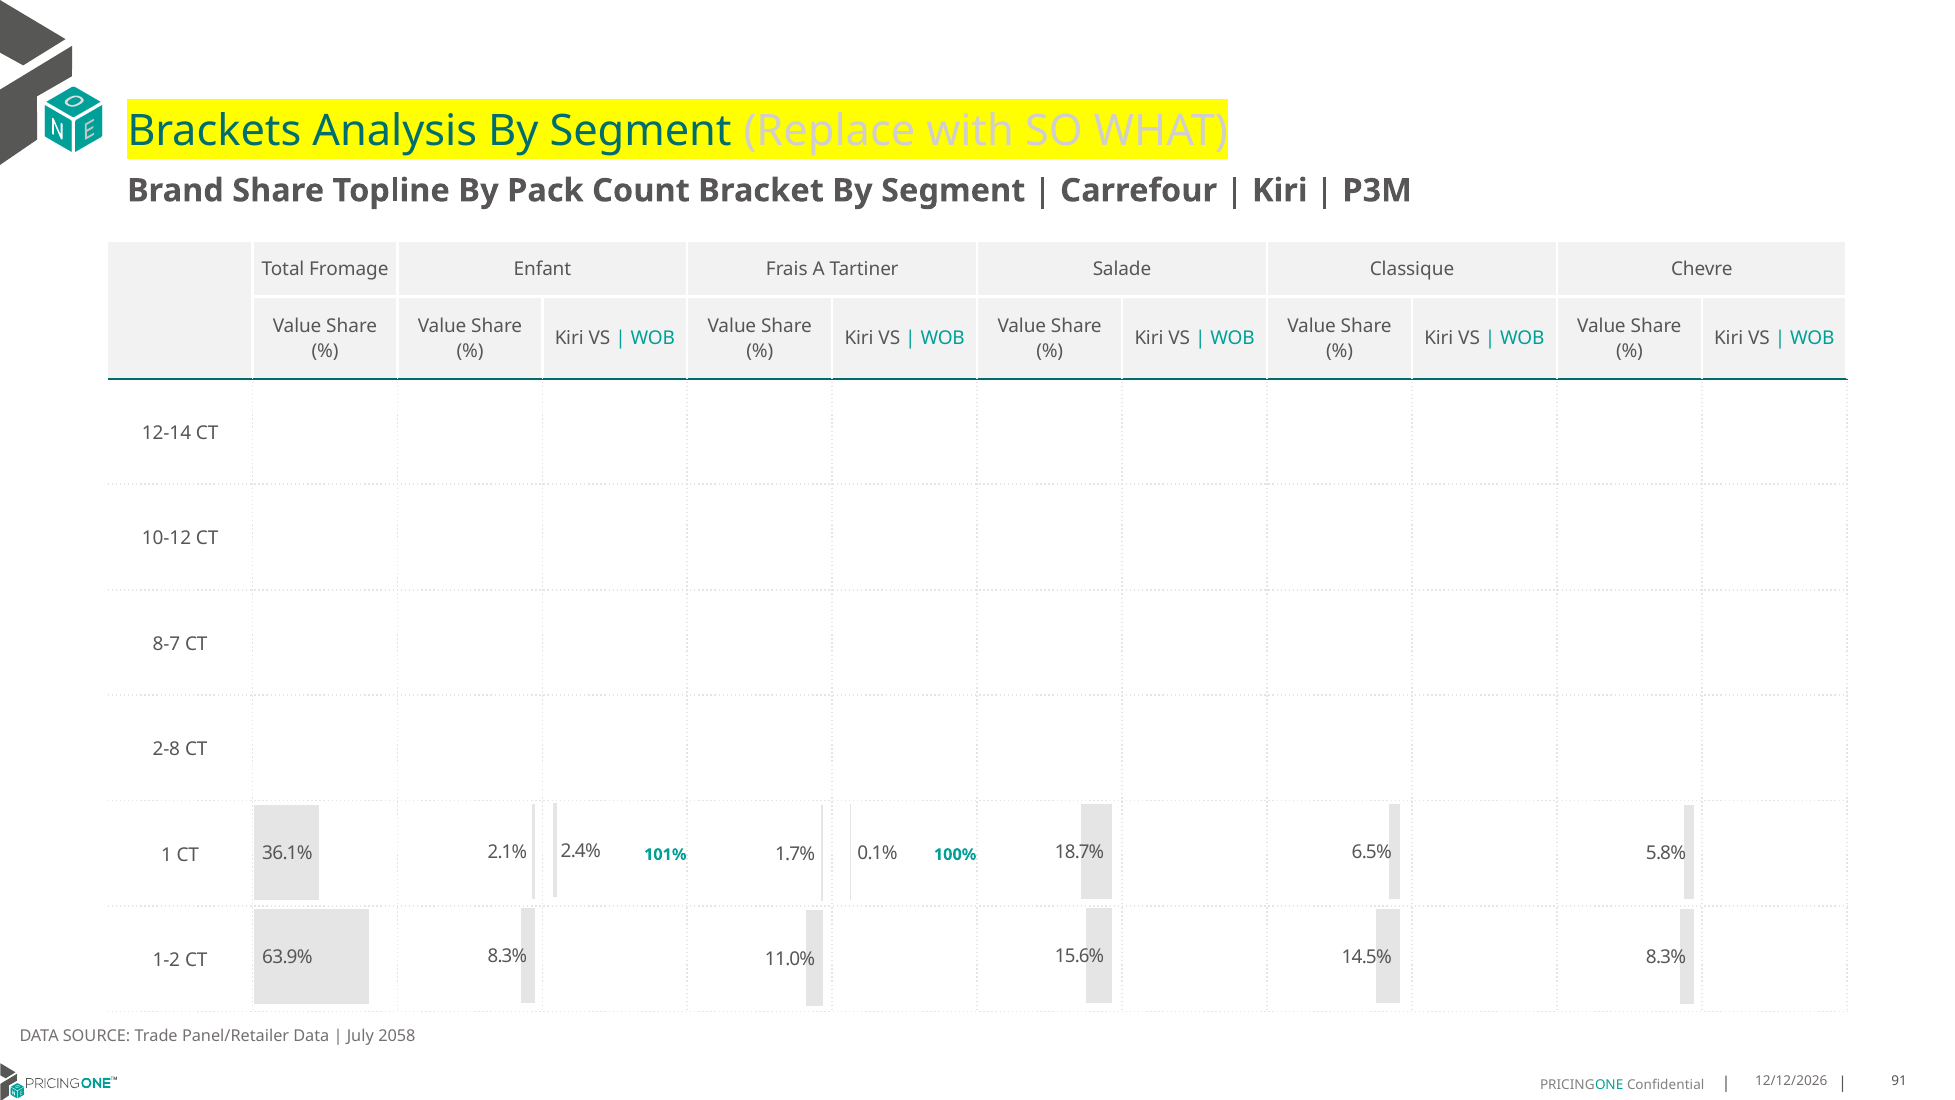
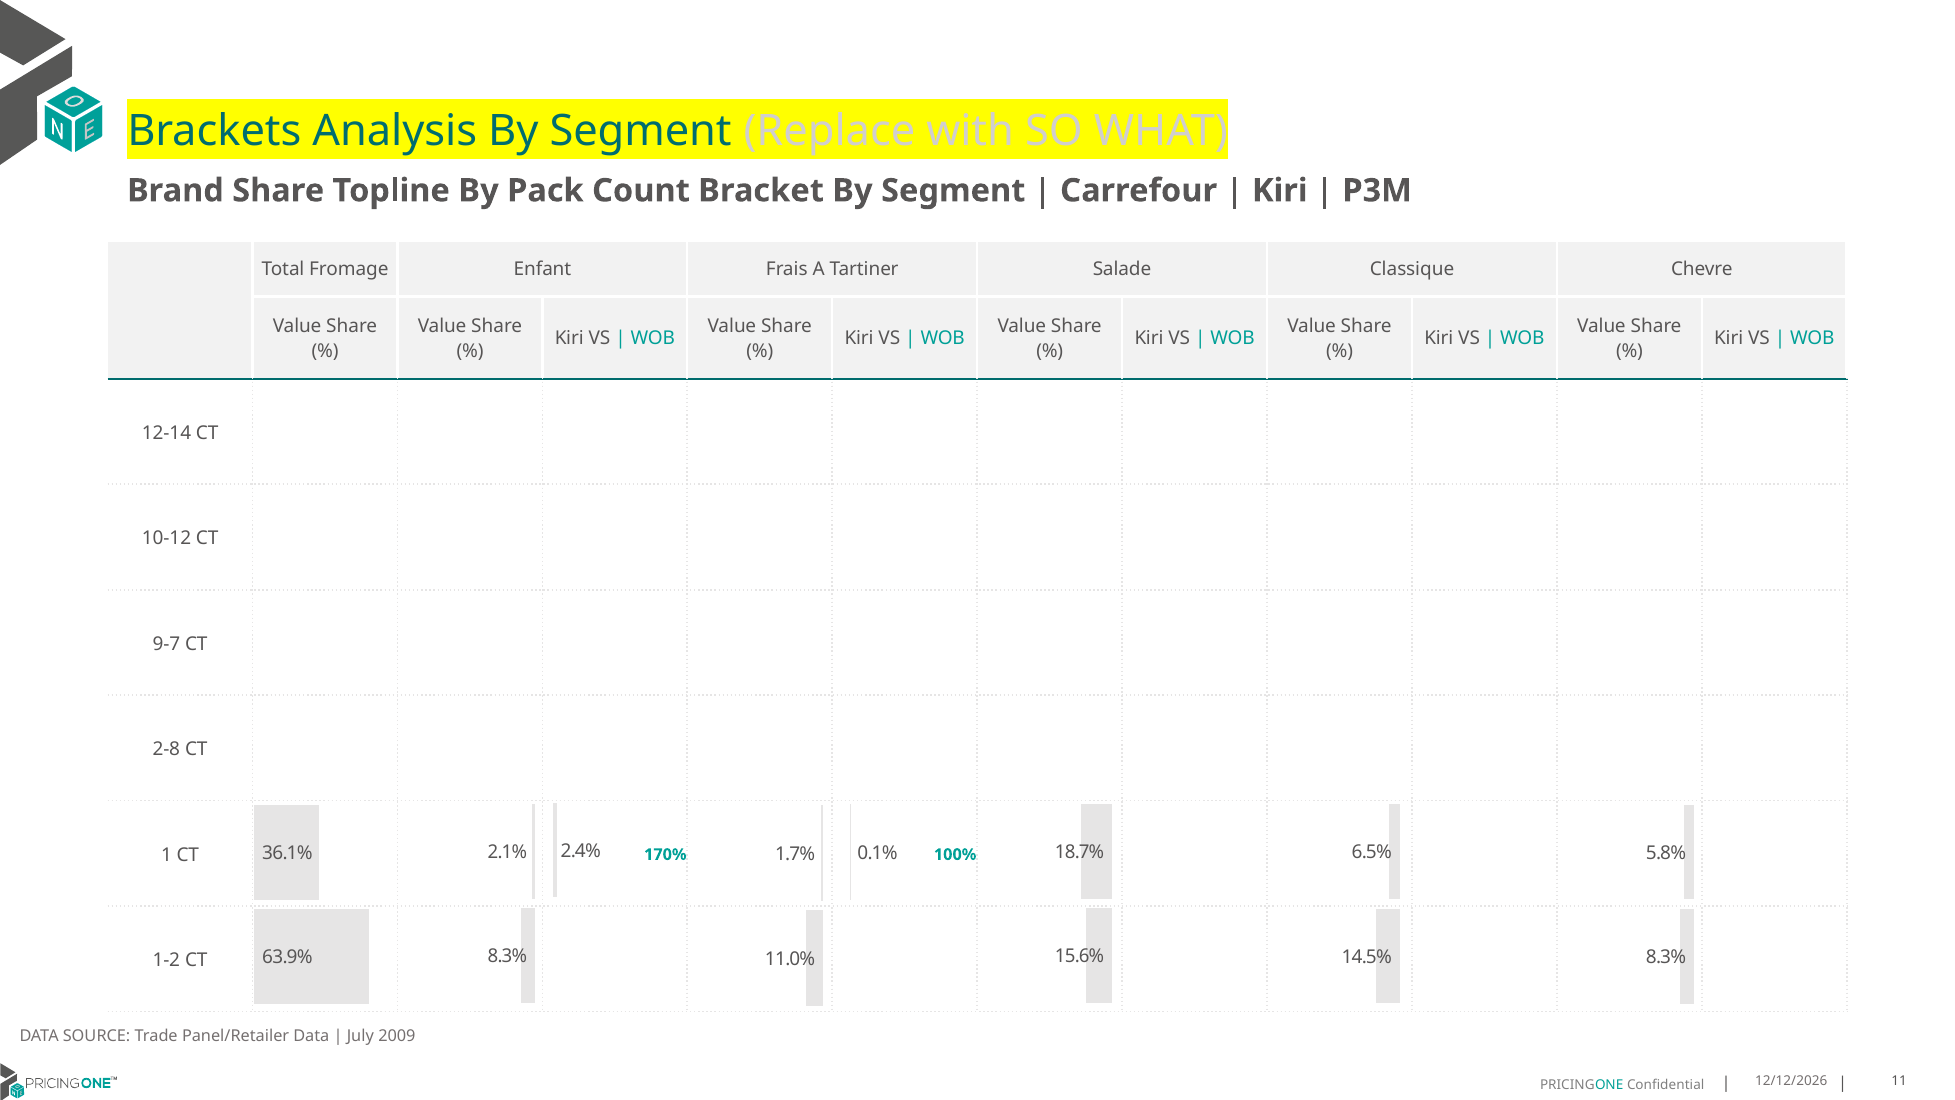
8-7: 8-7 -> 9-7
101%: 101% -> 170%
2058: 2058 -> 2009
91: 91 -> 11
